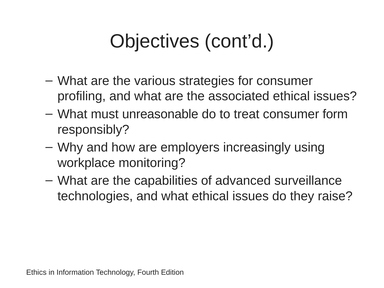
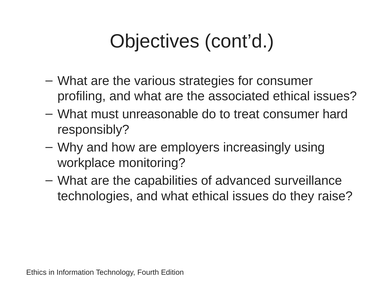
form: form -> hard
